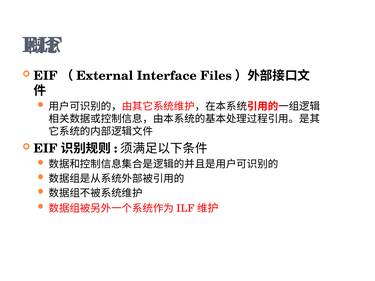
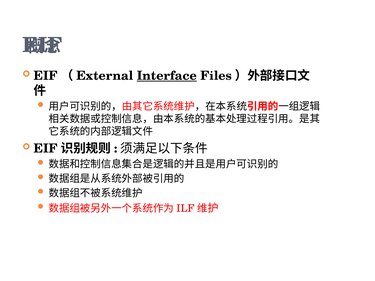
Interface underline: none -> present
